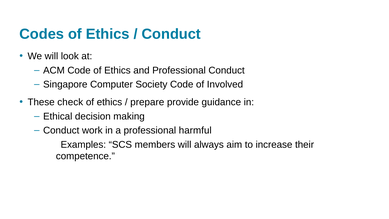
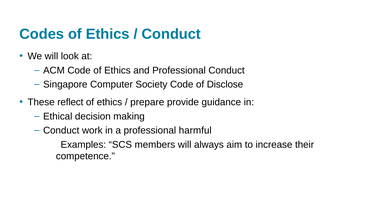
Involved: Involved -> Disclose
check: check -> reflect
